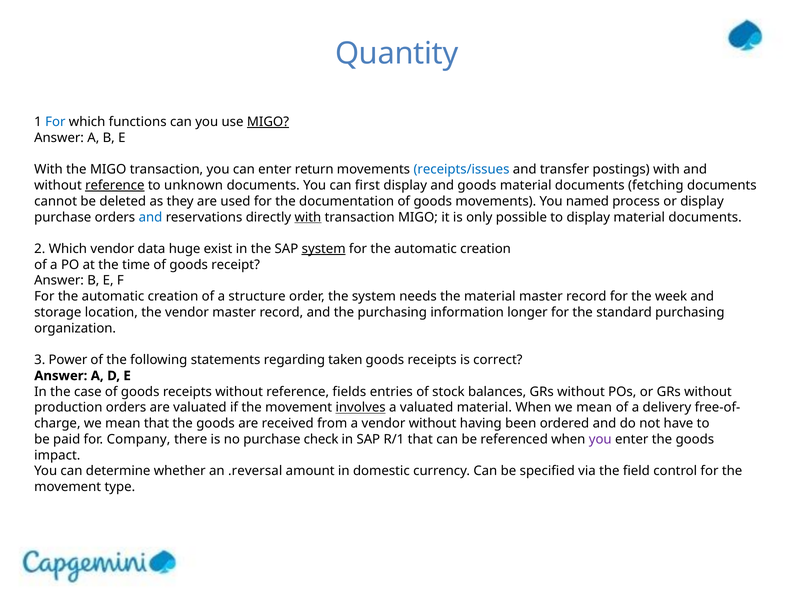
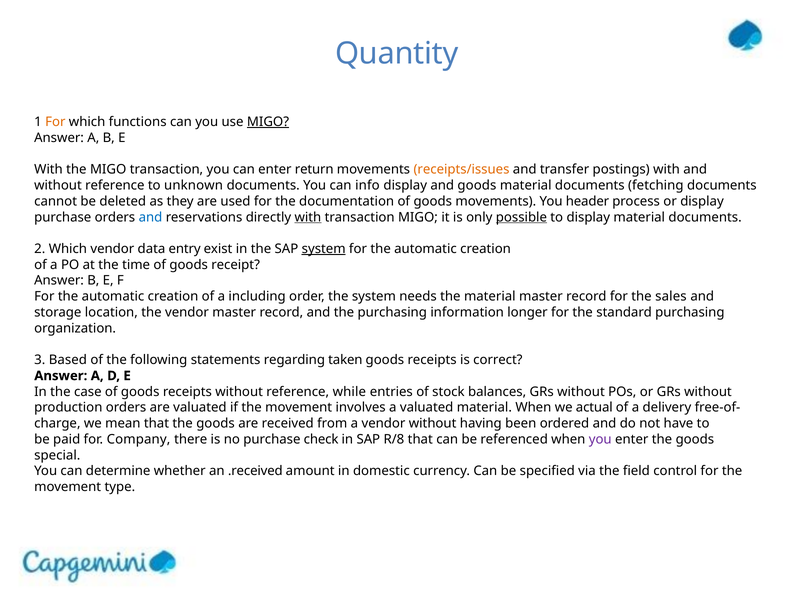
For at (55, 122) colour: blue -> orange
receipts/issues colour: blue -> orange
reference at (115, 185) underline: present -> none
first: first -> info
named: named -> header
possible underline: none -> present
huge: huge -> entry
structure: structure -> including
week: week -> sales
Power: Power -> Based
fields: fields -> while
involves underline: present -> none
When we mean: mean -> actual
R/1: R/1 -> R/8
impact: impact -> special
.reversal: .reversal -> .received
